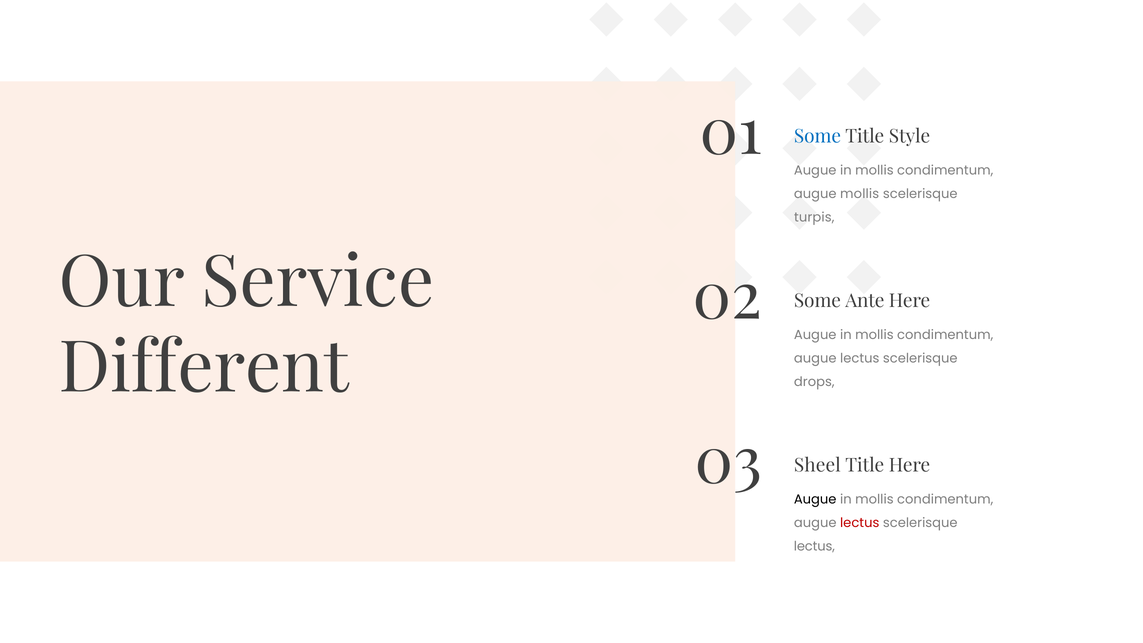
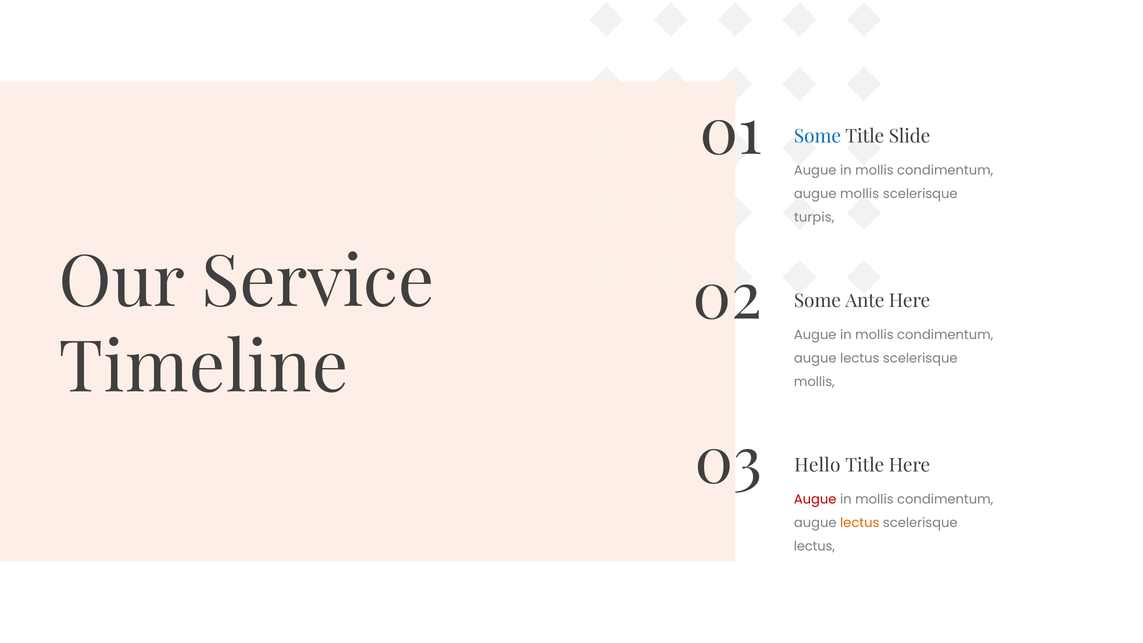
Style: Style -> Slide
Different: Different -> Timeline
drops at (814, 382): drops -> mollis
Sheel: Sheel -> Hello
Augue at (815, 499) colour: black -> red
lectus at (860, 523) colour: red -> orange
